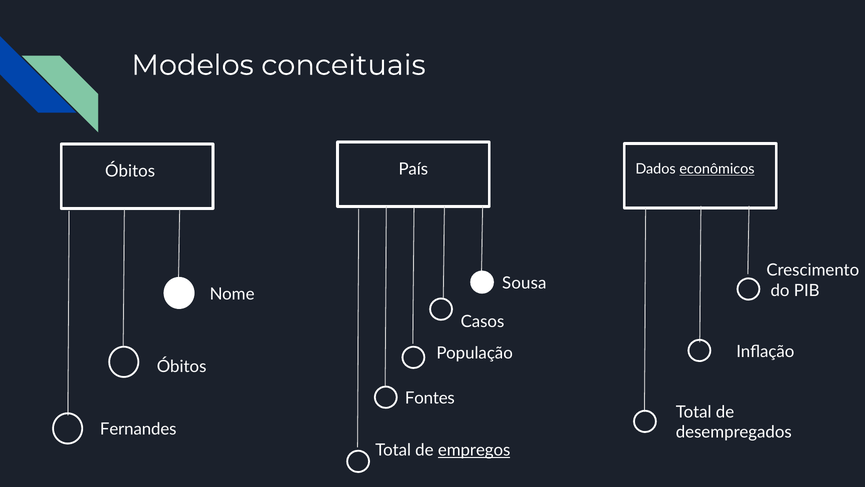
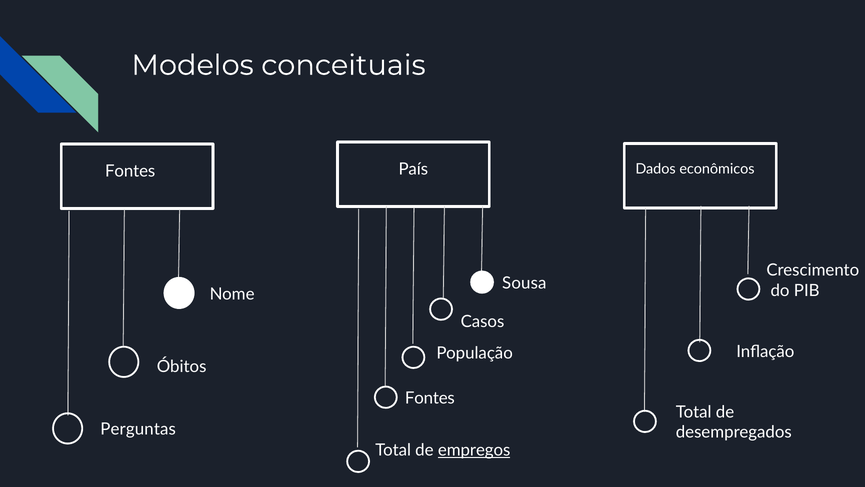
Óbitos at (130, 171): Óbitos -> Fontes
econômicos underline: present -> none
Fernandes: Fernandes -> Perguntas
